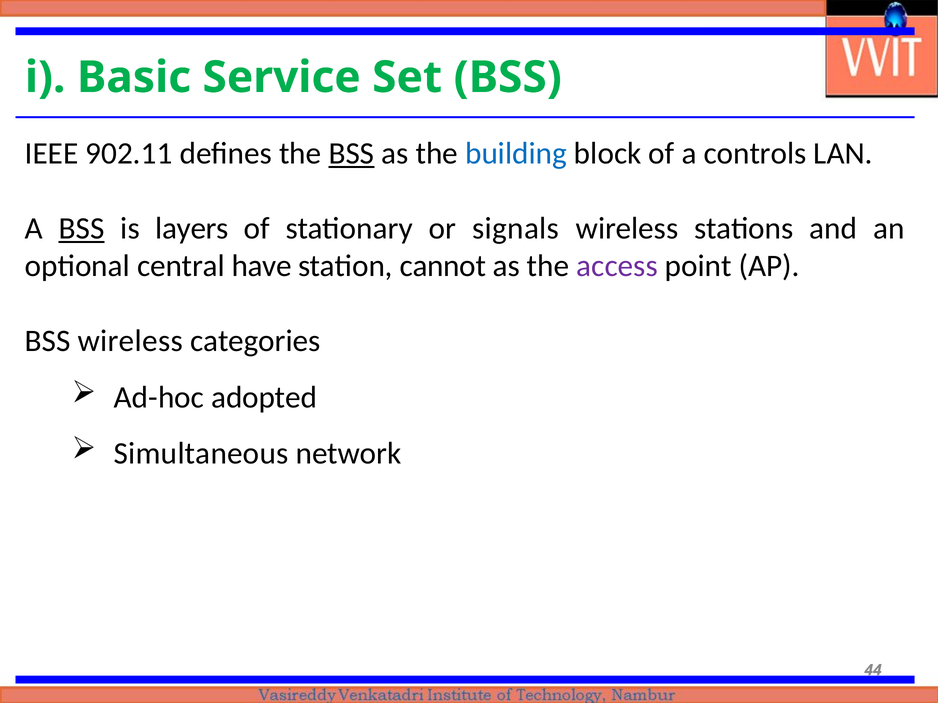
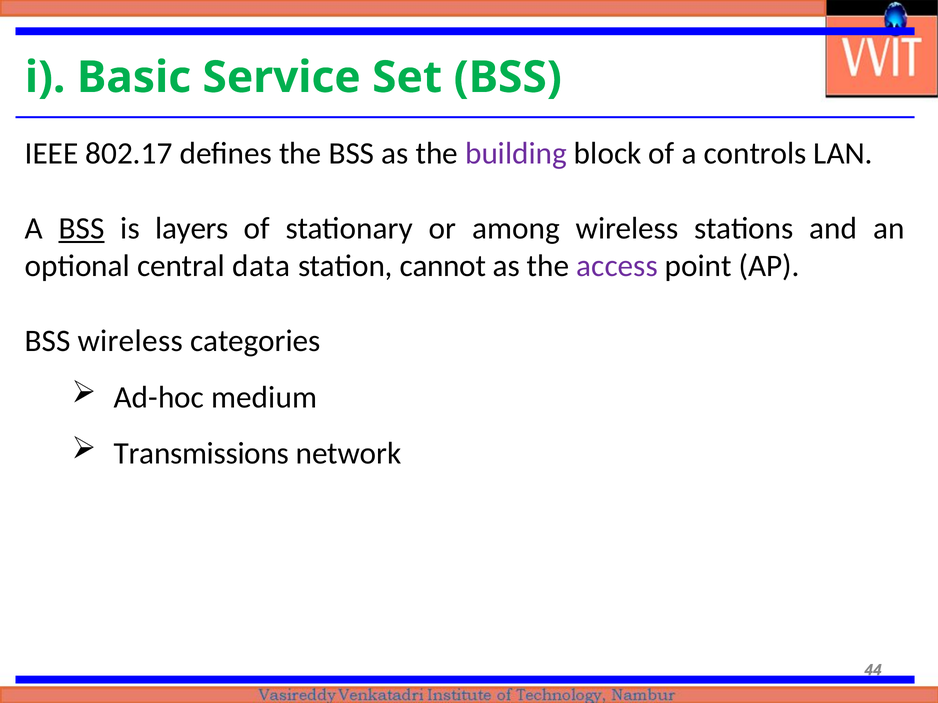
902.11: 902.11 -> 802.17
BSS at (351, 154) underline: present -> none
building colour: blue -> purple
signals: signals -> among
have: have -> data
adopted: adopted -> medium
Simultaneous: Simultaneous -> Transmissions
